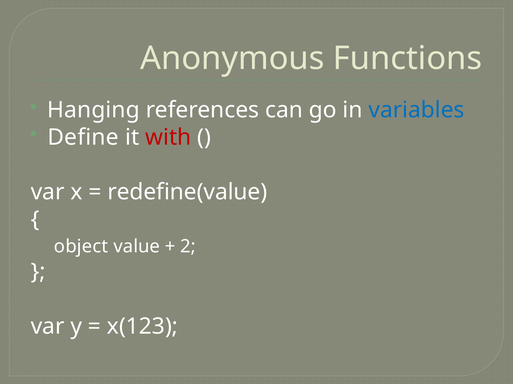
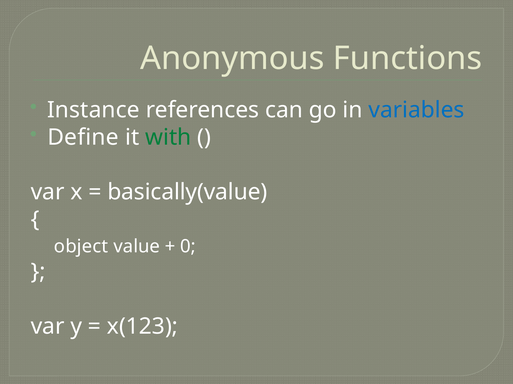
Hanging: Hanging -> Instance
with colour: red -> green
redefine(value: redefine(value -> basically(value
2: 2 -> 0
